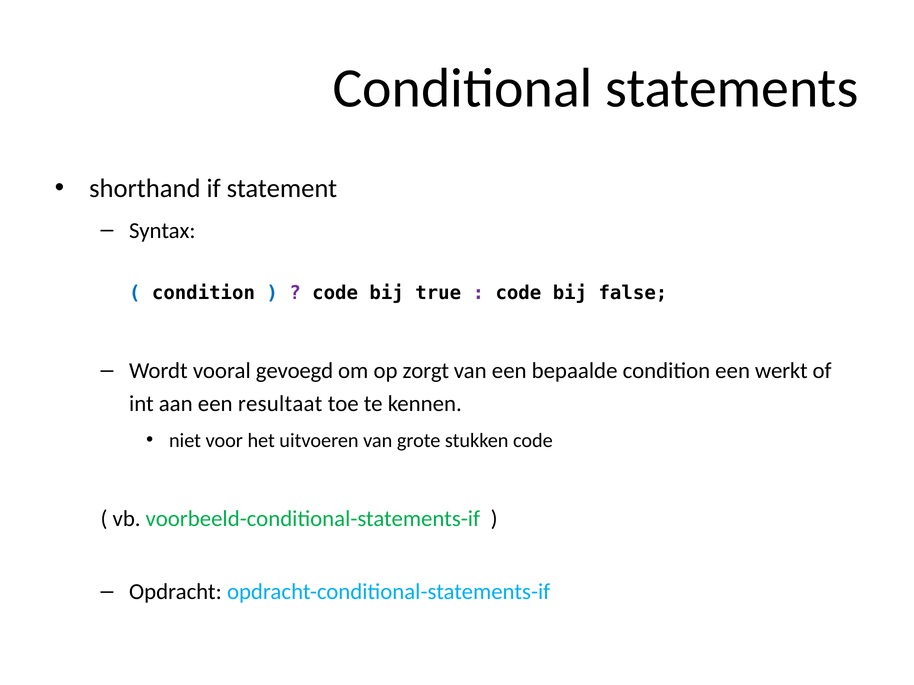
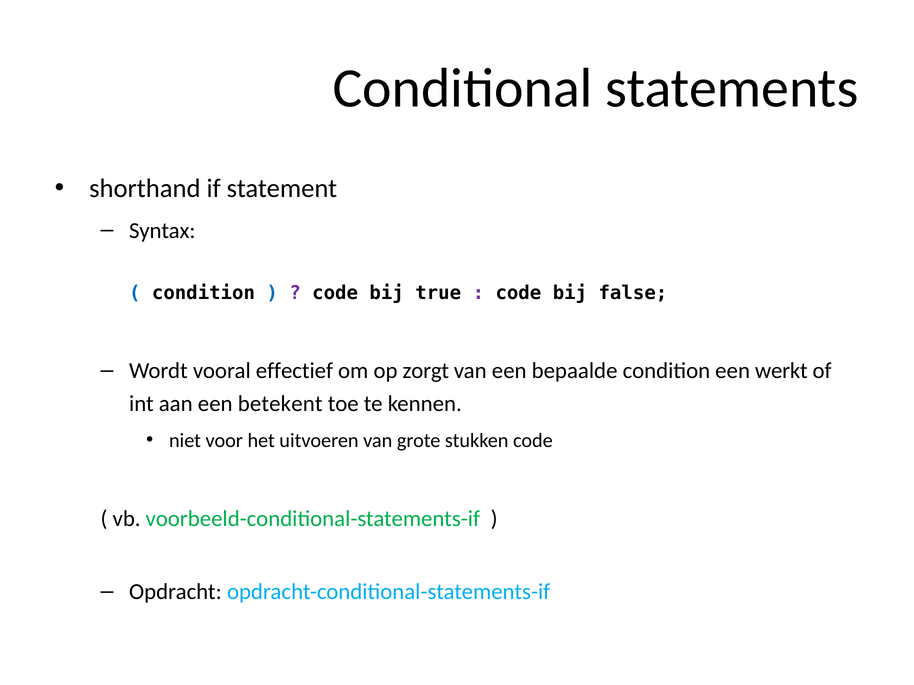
gevoegd: gevoegd -> effectief
resultaat: resultaat -> betekent
